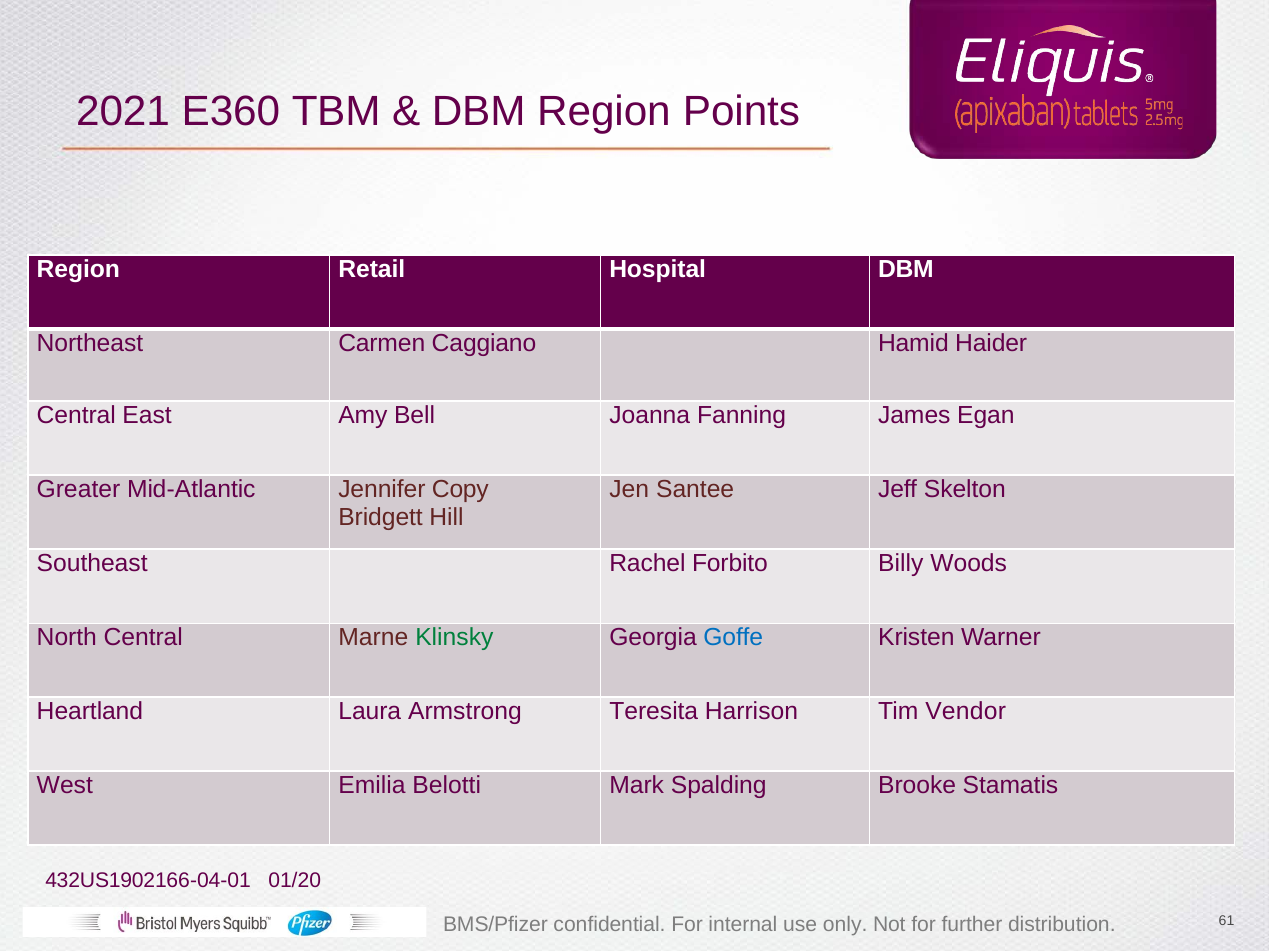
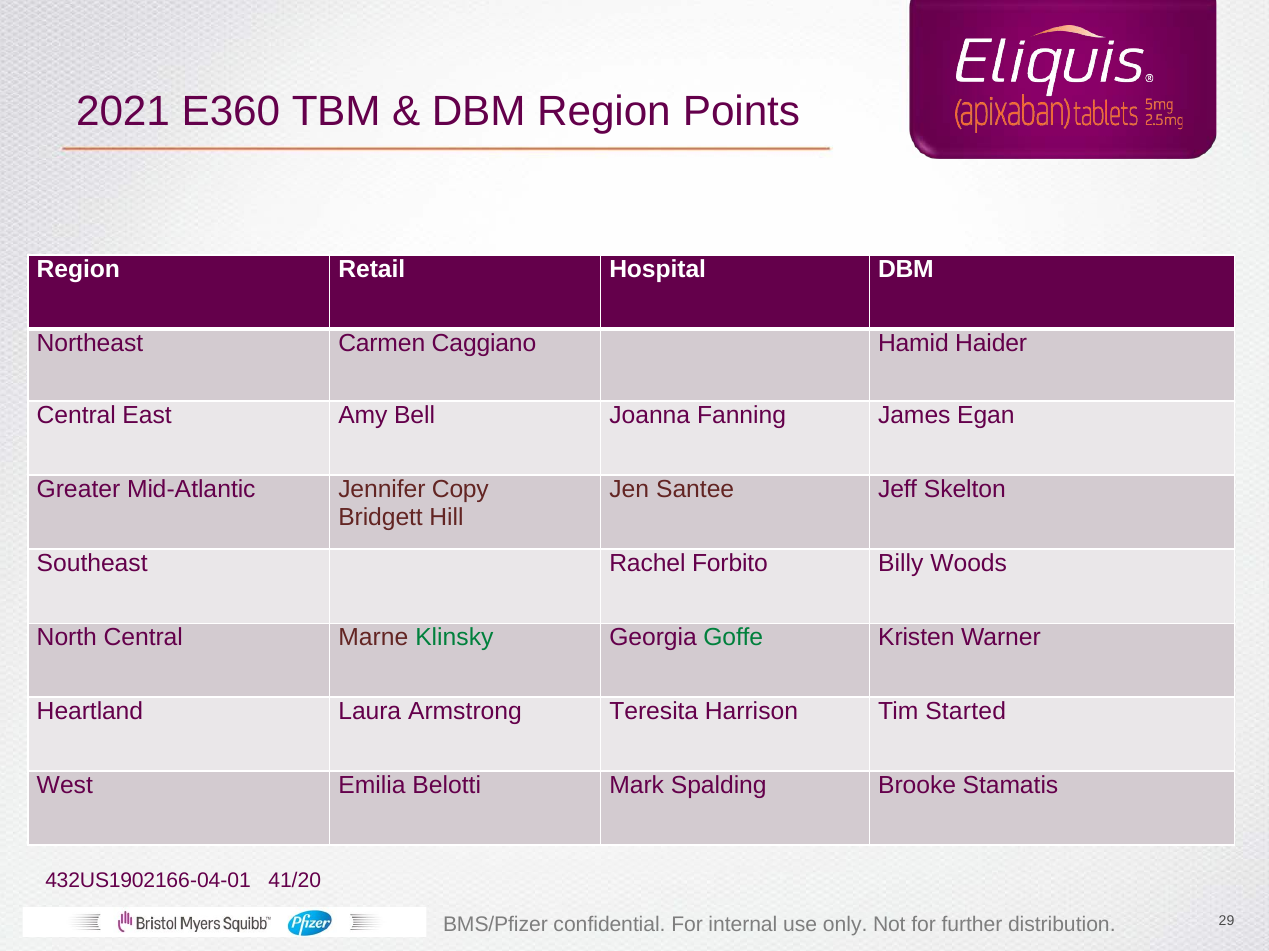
Goffe colour: blue -> green
Vendor: Vendor -> Started
01/20: 01/20 -> 41/20
61: 61 -> 29
